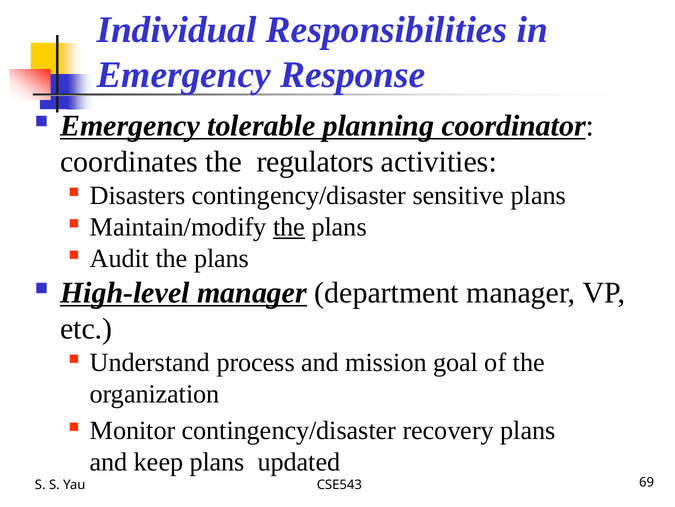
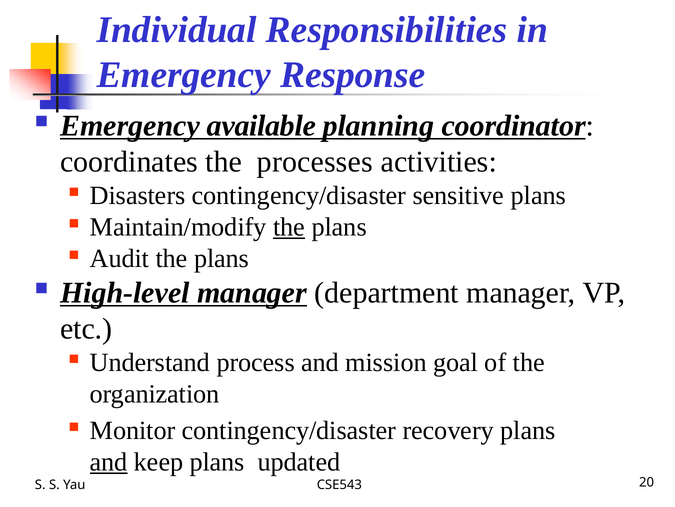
tolerable: tolerable -> available
regulators: regulators -> processes
and at (109, 461) underline: none -> present
69: 69 -> 20
